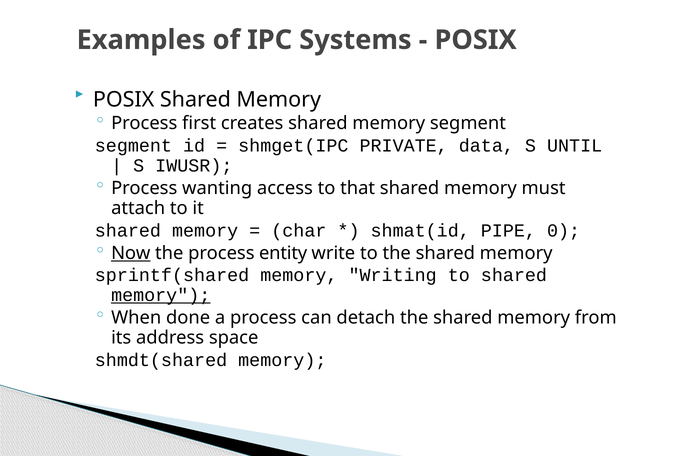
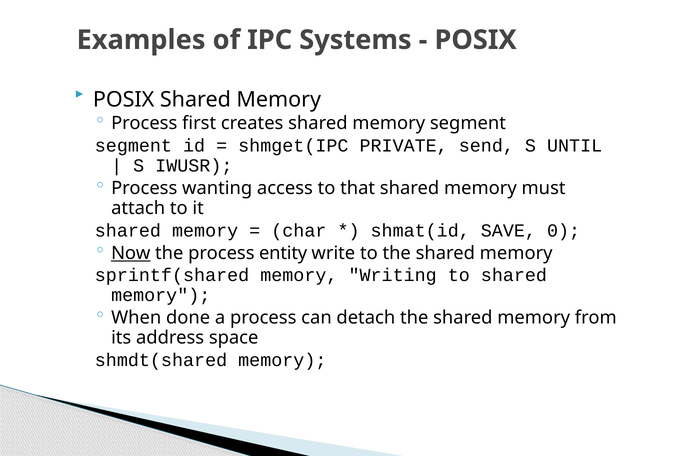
data: data -> send
PIPE: PIPE -> SAVE
memory at (161, 295) underline: present -> none
